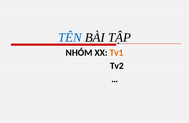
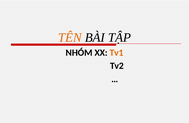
TÊN colour: blue -> orange
